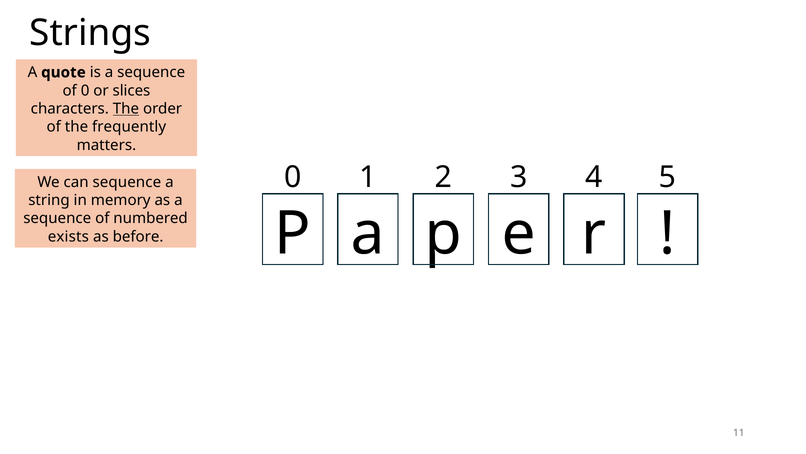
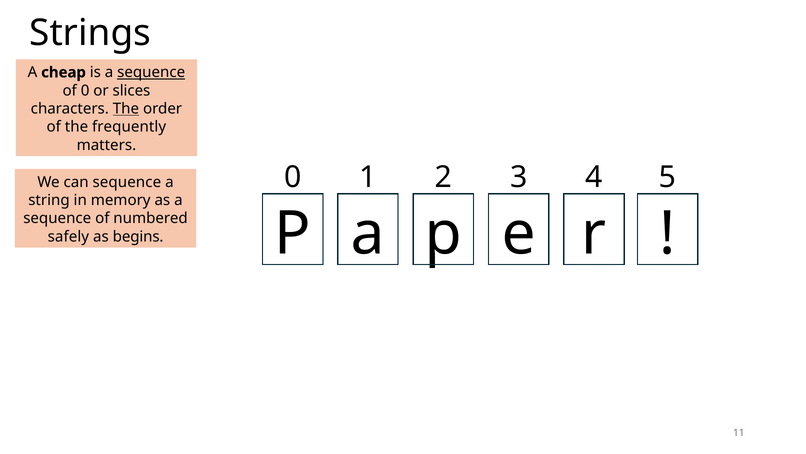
quote: quote -> cheap
sequence at (151, 72) underline: none -> present
exists: exists -> safely
before: before -> begins
